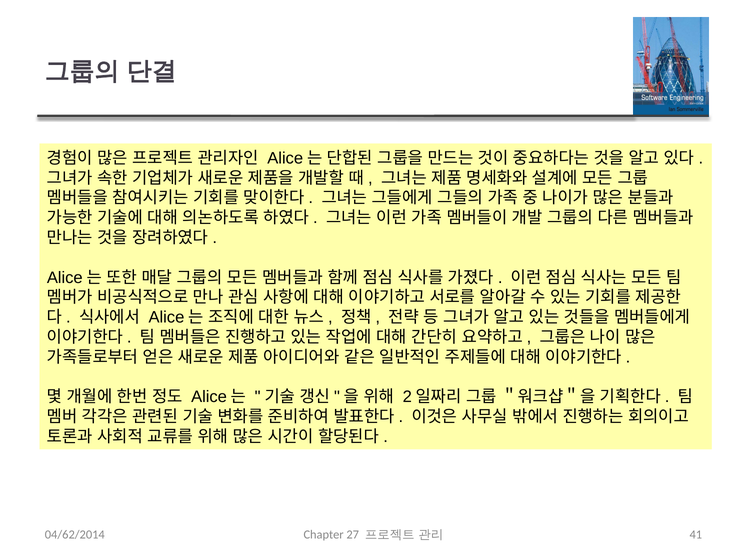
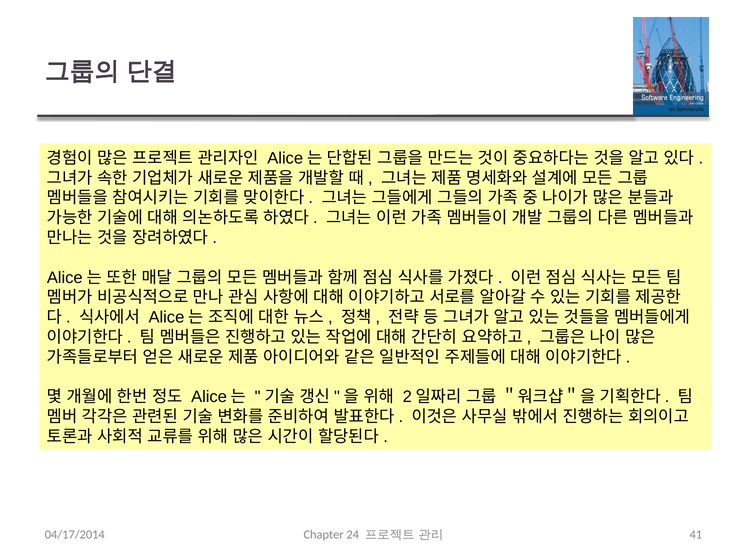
04/62/2014: 04/62/2014 -> 04/17/2014
27: 27 -> 24
